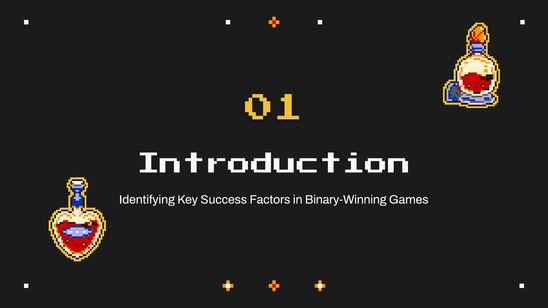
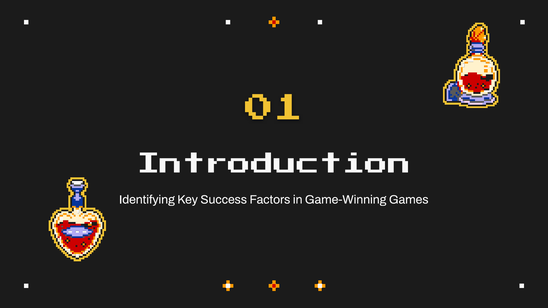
Binary-Winning: Binary-Winning -> Game-Winning
